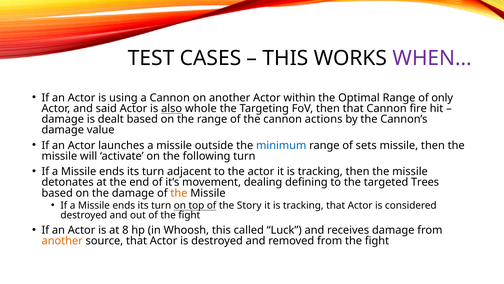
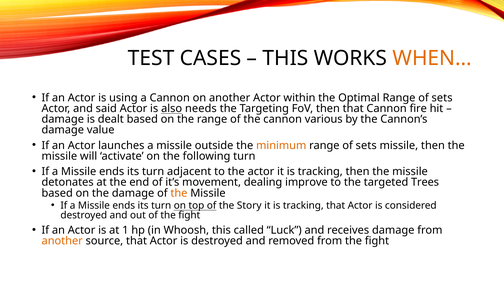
WHEN… colour: purple -> orange
Optimal Range of only: only -> sets
whole: whole -> needs
actions: actions -> various
minimum colour: blue -> orange
defining: defining -> improve
8: 8 -> 1
